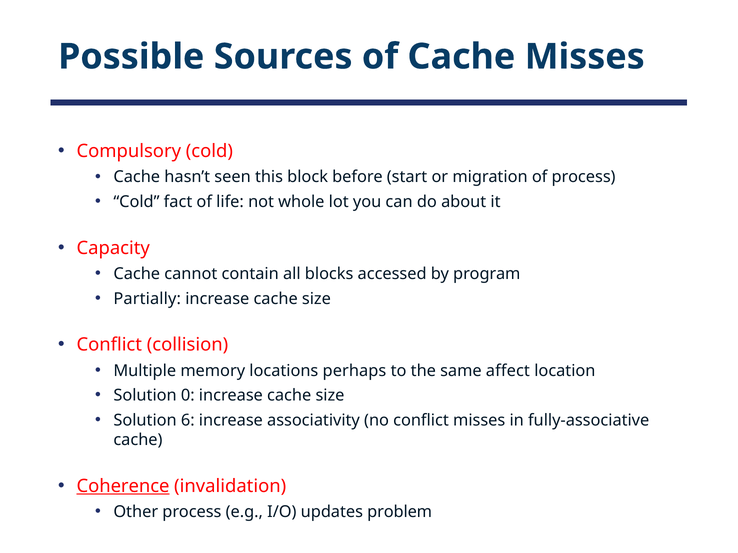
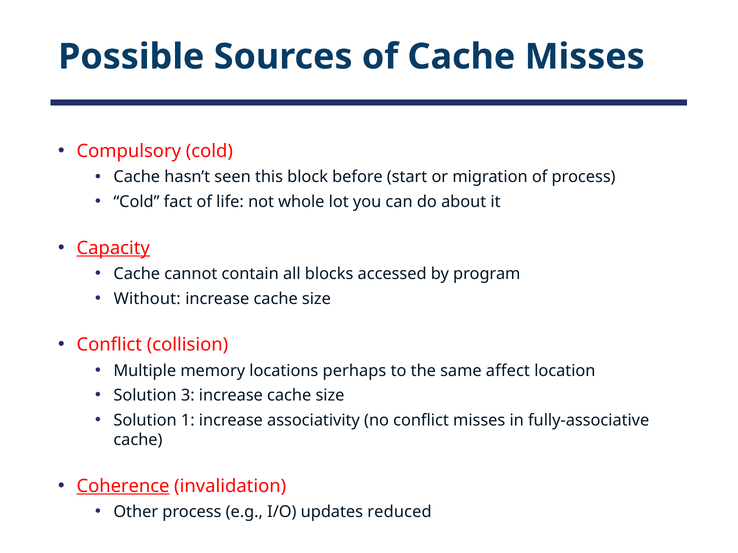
Capacity underline: none -> present
Partially: Partially -> Without
0: 0 -> 3
6: 6 -> 1
problem: problem -> reduced
